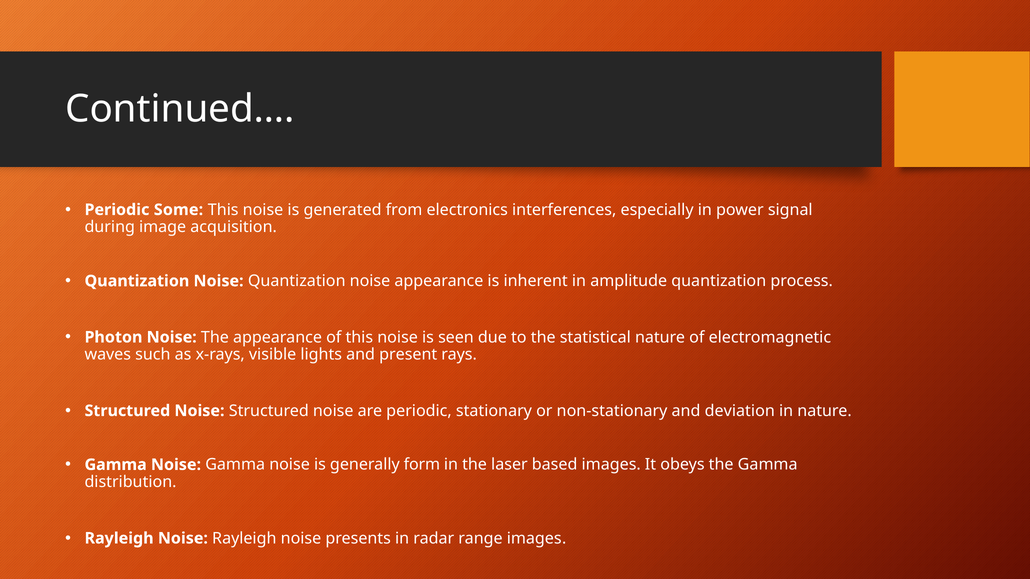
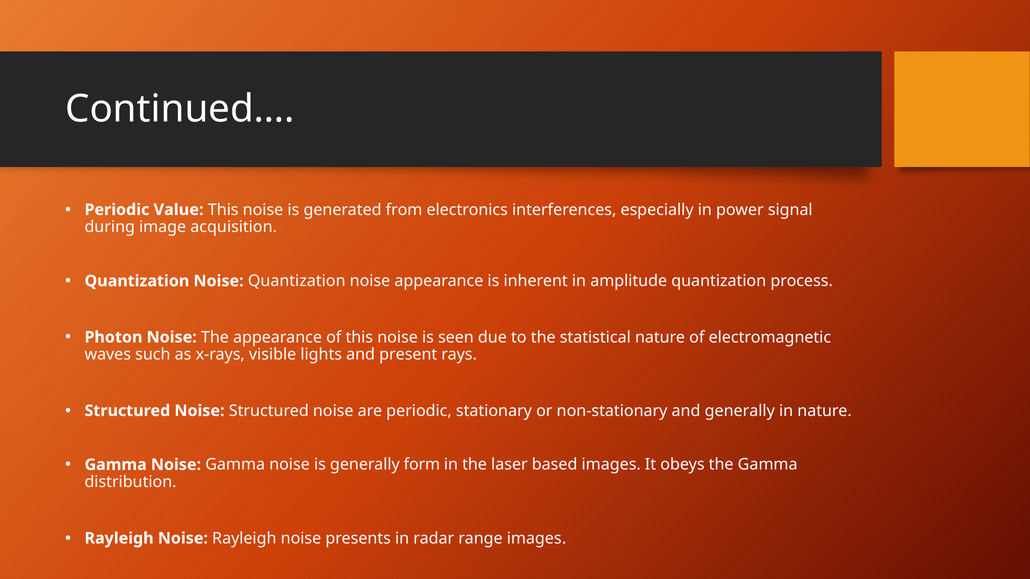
Some: Some -> Value
and deviation: deviation -> generally
